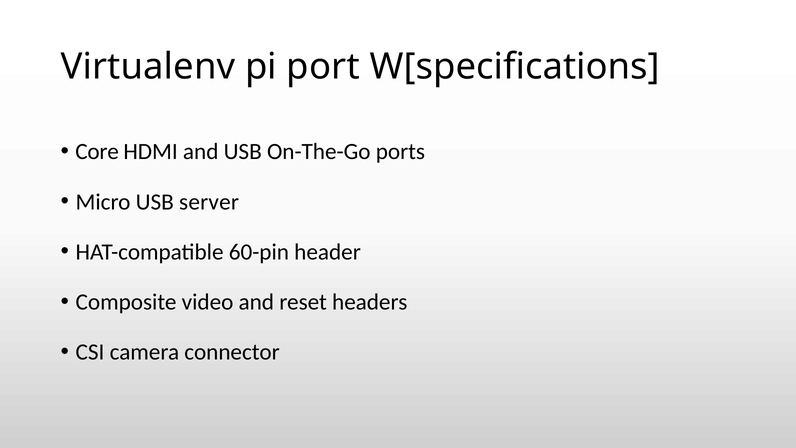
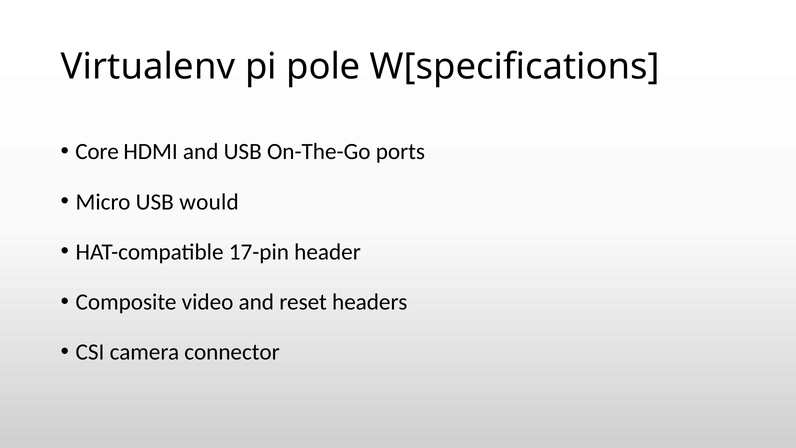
port: port -> pole
server: server -> would
60-pin: 60-pin -> 17-pin
